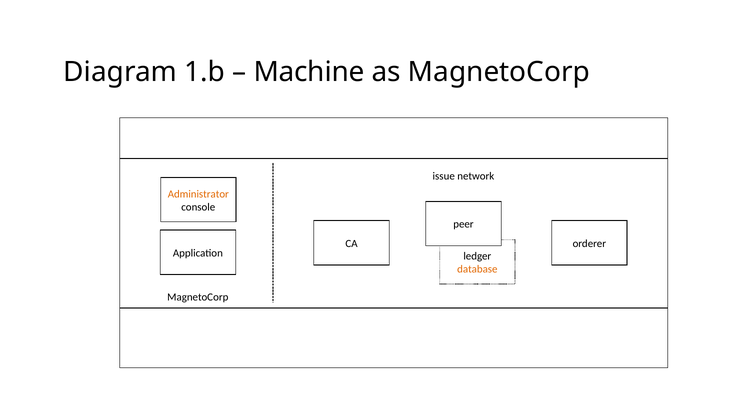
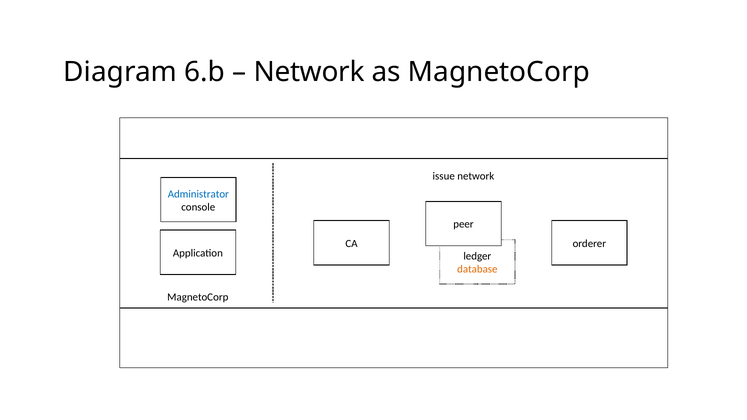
1.b: 1.b -> 6.b
Machine at (309, 72): Machine -> Network
Administrator colour: orange -> blue
